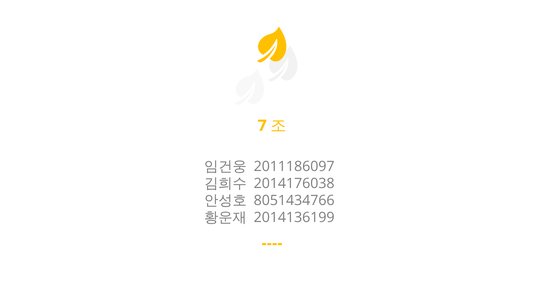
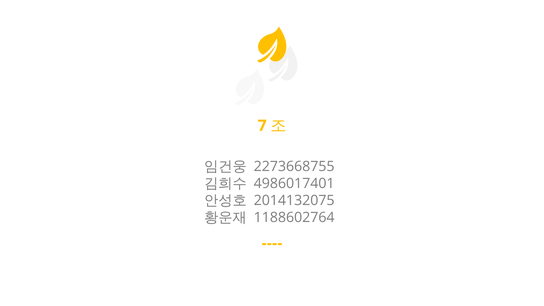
2011186097: 2011186097 -> 2273668755
2014176038: 2014176038 -> 4986017401
8051434766: 8051434766 -> 2014132075
2014136199: 2014136199 -> 1188602764
